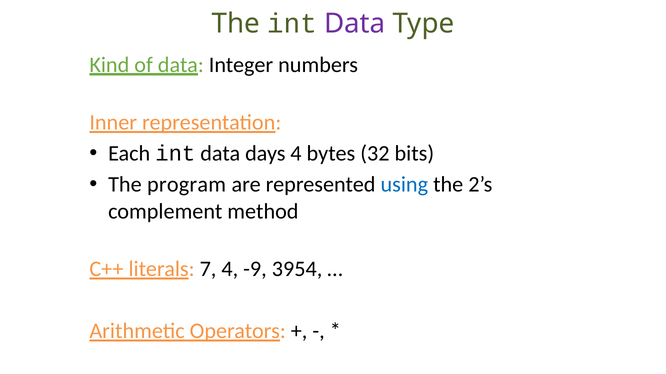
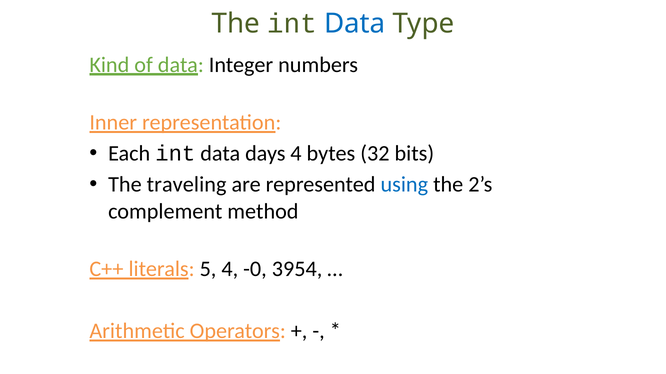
Data at (355, 24) colour: purple -> blue
program: program -> traveling
7: 7 -> 5
-9: -9 -> -0
